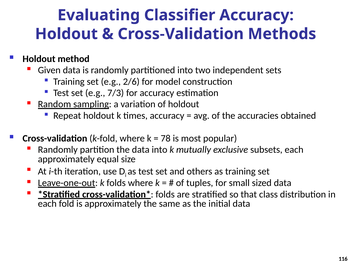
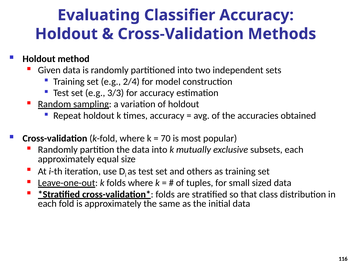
2/6: 2/6 -> 2/4
7/3: 7/3 -> 3/3
78: 78 -> 70
